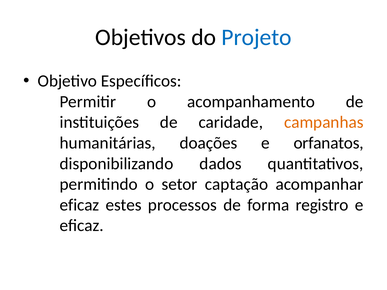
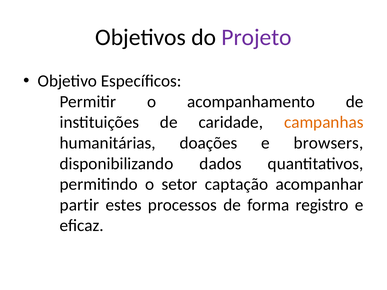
Projeto colour: blue -> purple
orfanatos: orfanatos -> browsers
eficaz at (79, 205): eficaz -> partir
